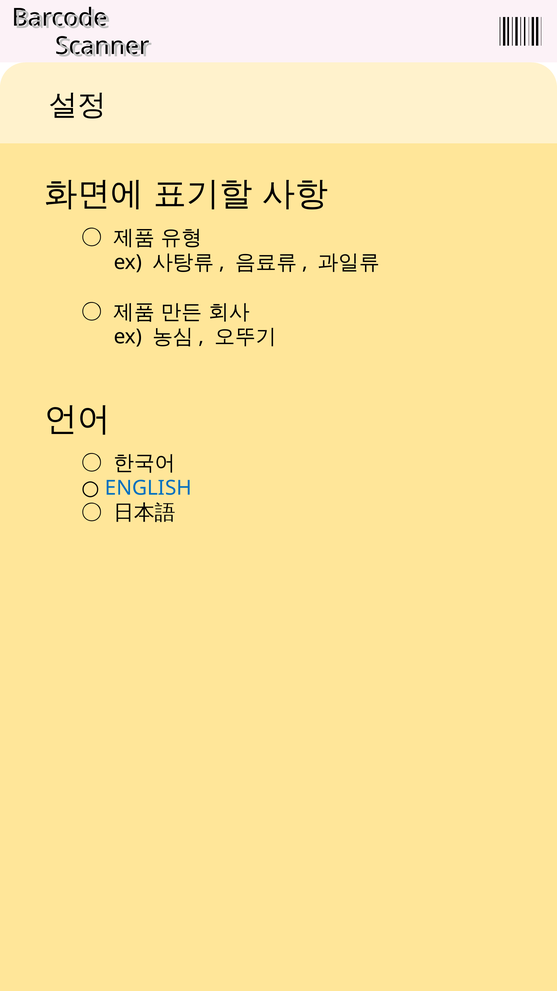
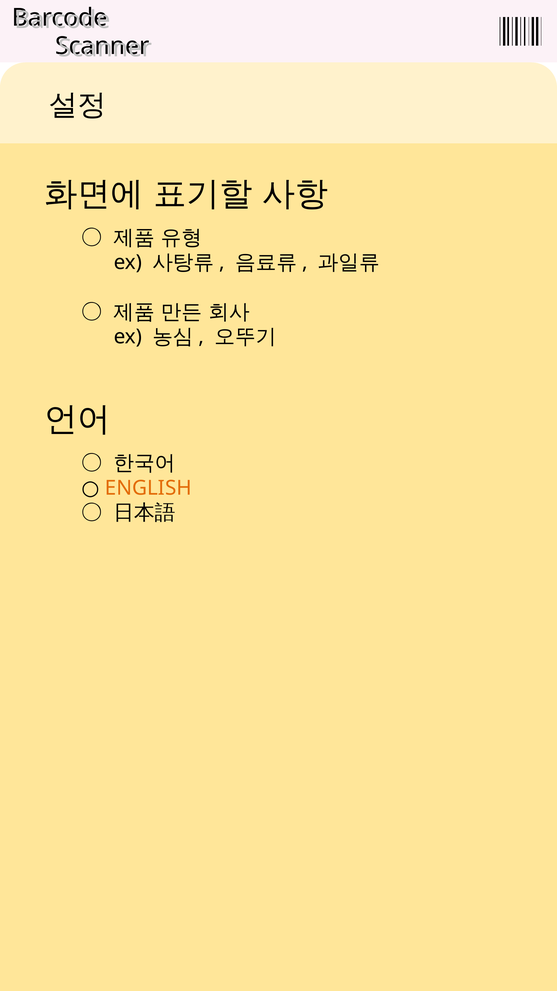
ENGLISH colour: blue -> orange
